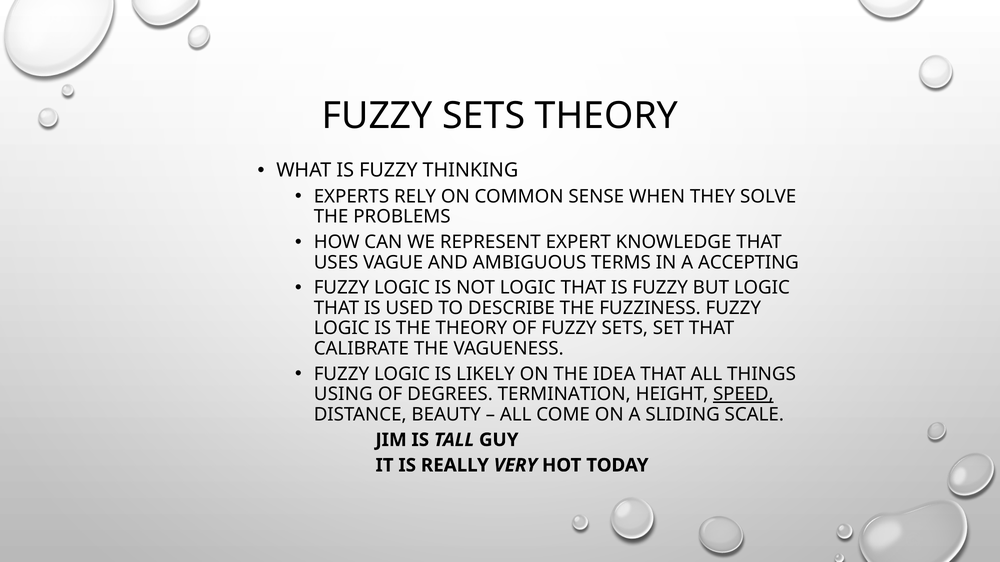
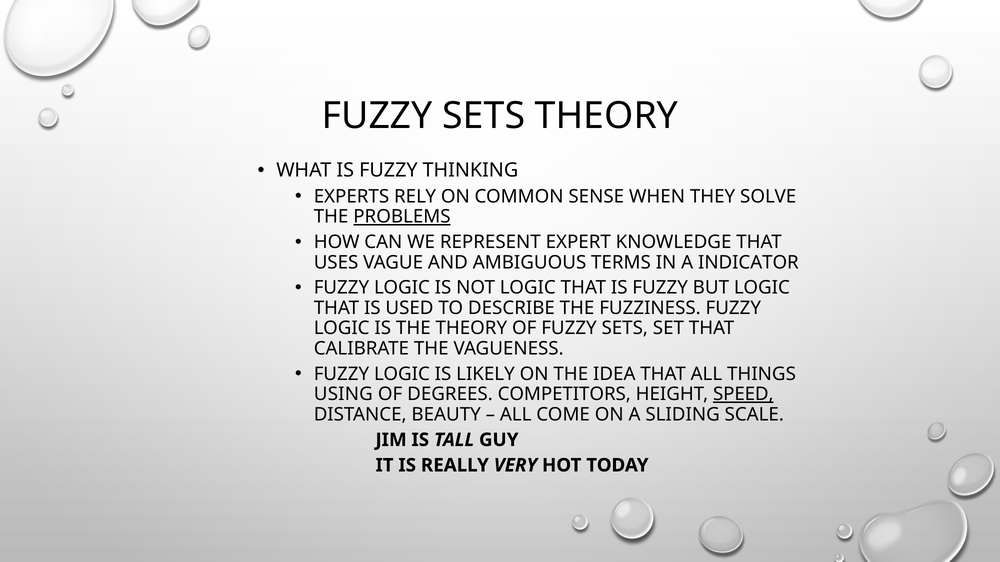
PROBLEMS underline: none -> present
ACCEPTING: ACCEPTING -> INDICATOR
TERMINATION: TERMINATION -> COMPETITORS
